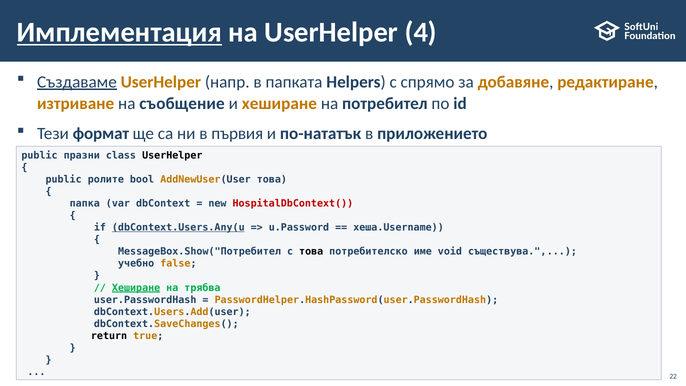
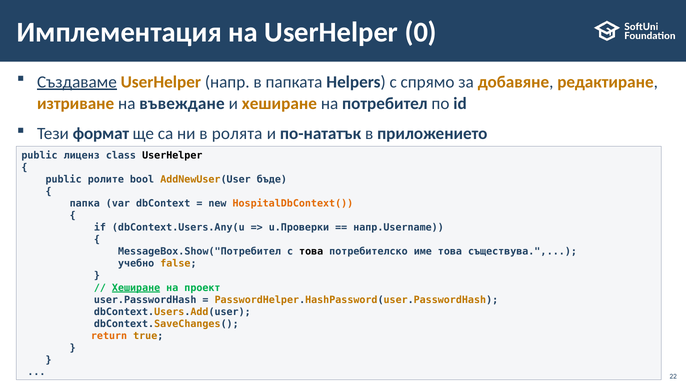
Имплементация underline: present -> none
4: 4 -> 0
съобщение: съобщение -> въвеждане
първия: първия -> ролята
празни: празни -> лиценз
AddNewUser(User това: това -> бъде
HospitalDbContext( colour: red -> orange
dbContext.Users.Any(u underline: present -> none
u.Password: u.Password -> u.Проверки
хеша.Username: хеша.Username -> напр.Username
име void: void -> това
трябва: трябва -> проект
return colour: black -> orange
